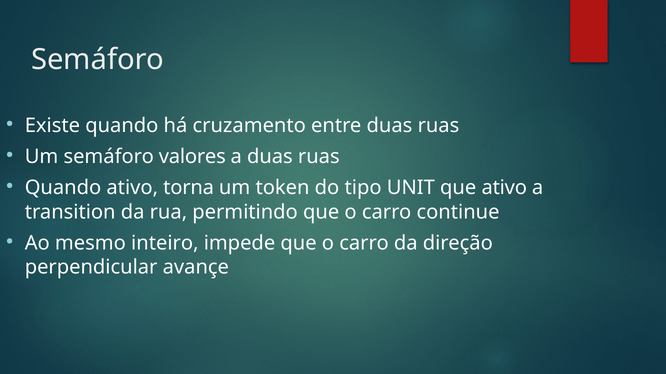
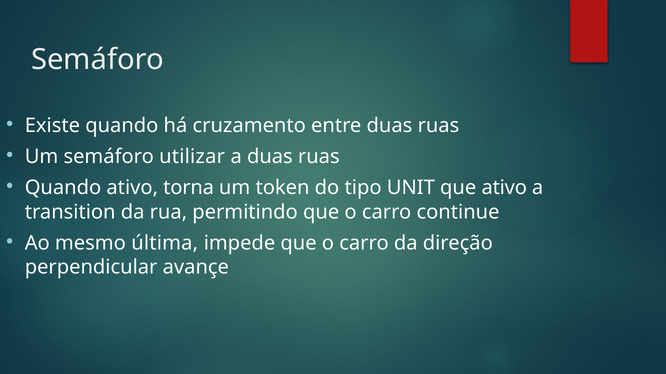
valores: valores -> utilizar
inteiro: inteiro -> última
